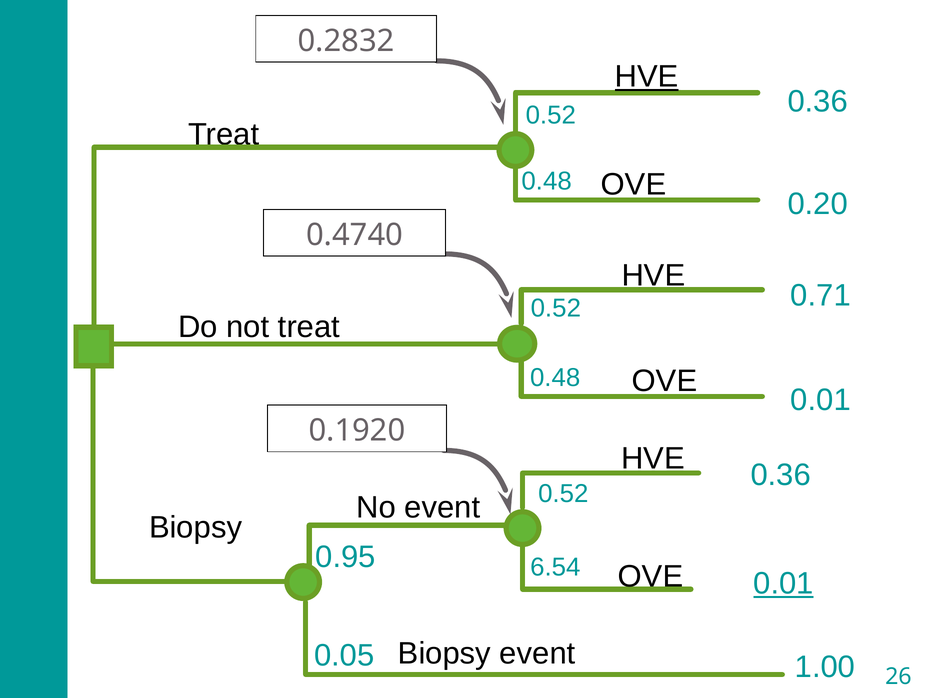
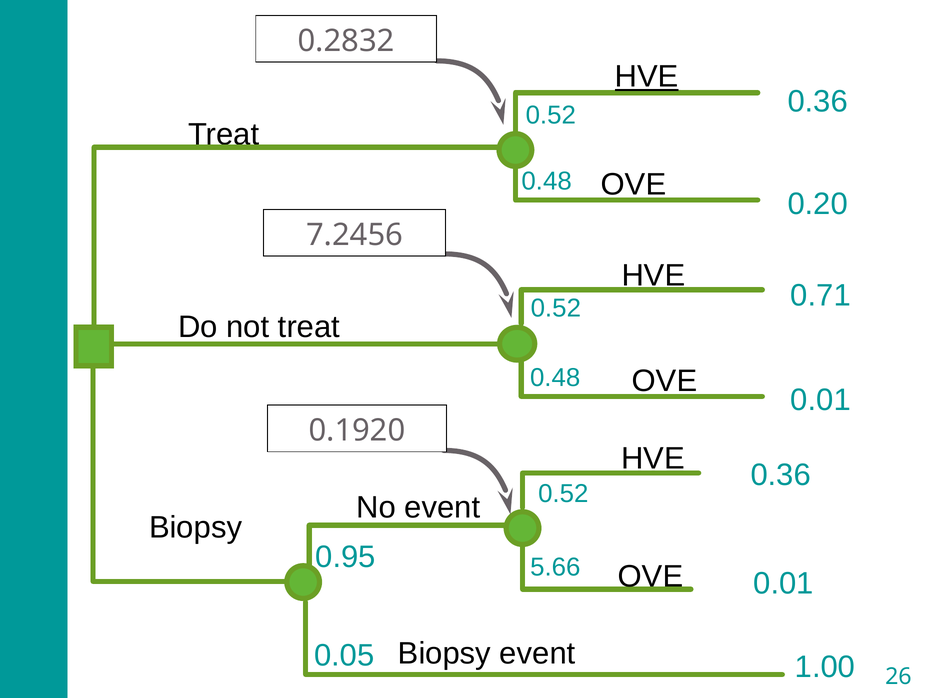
0.4740: 0.4740 -> 7.2456
6.54: 6.54 -> 5.66
0.01 at (783, 583) underline: present -> none
